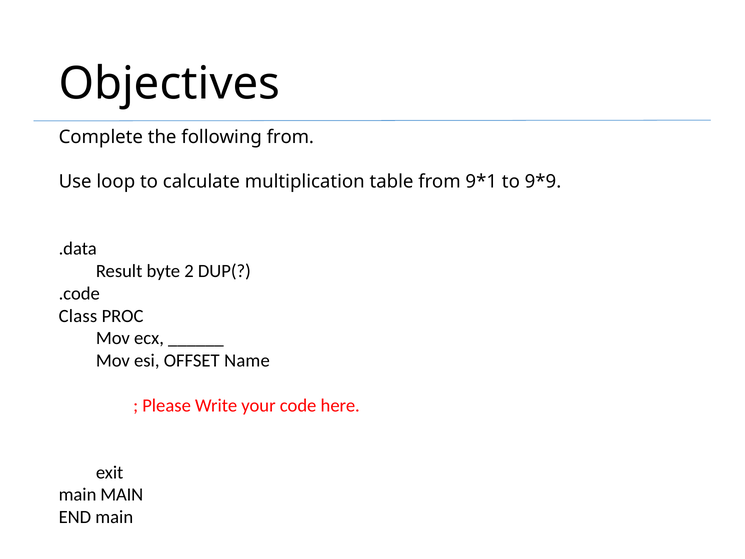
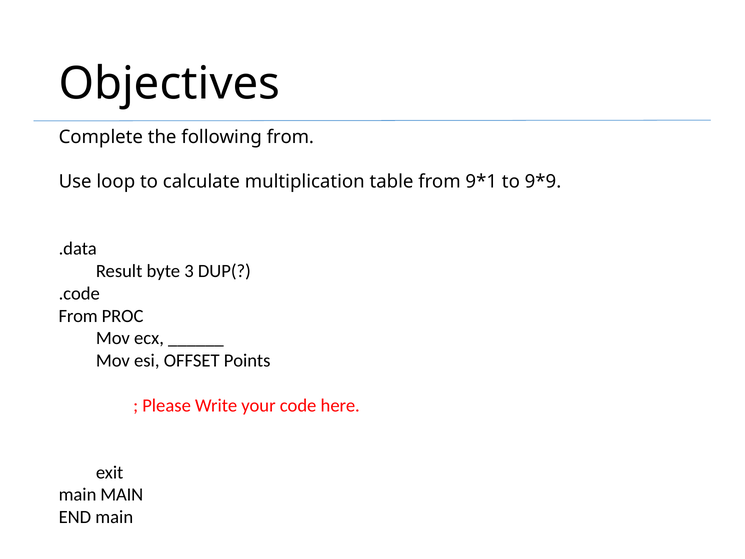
2: 2 -> 3
Class at (78, 316): Class -> From
Name: Name -> Points
